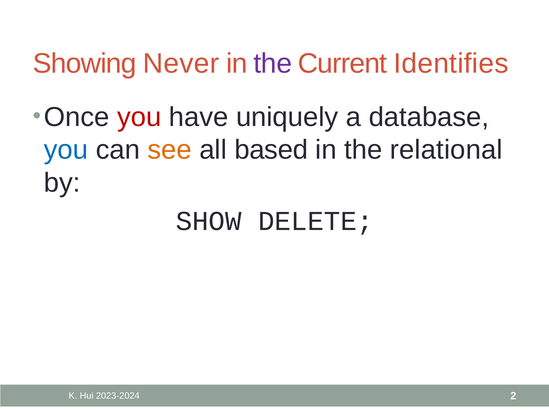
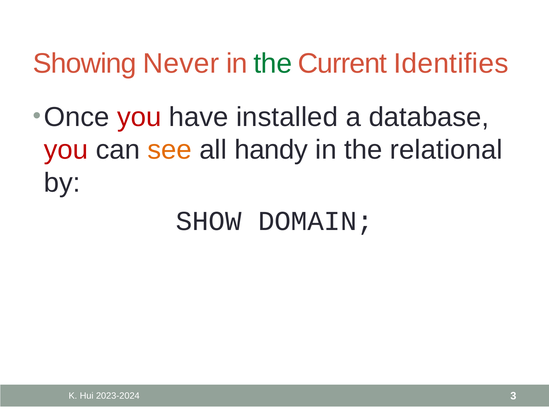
the at (273, 64) colour: purple -> green
uniquely: uniquely -> installed
you at (66, 150) colour: blue -> red
based: based -> handy
DELETE: DELETE -> DOMAIN
2: 2 -> 3
